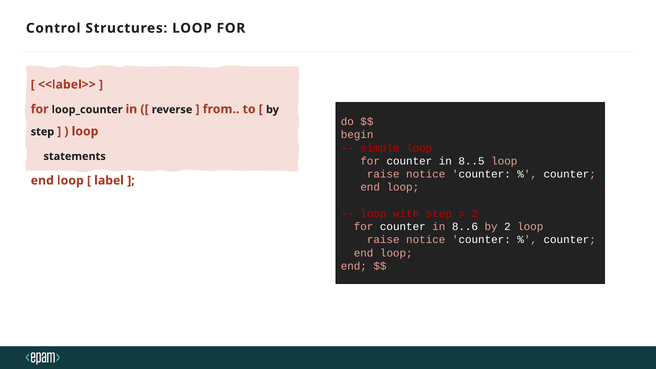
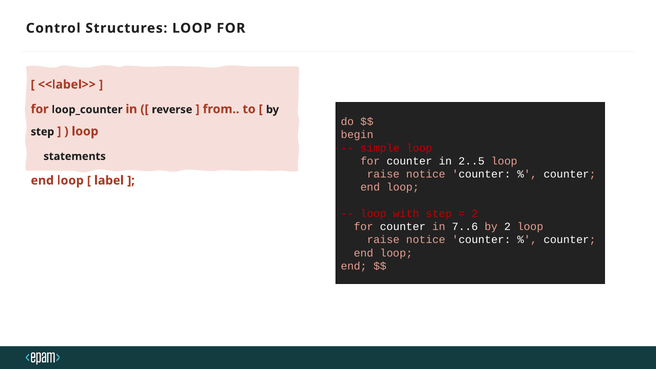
8..5: 8..5 -> 2..5
8..6: 8..6 -> 7..6
